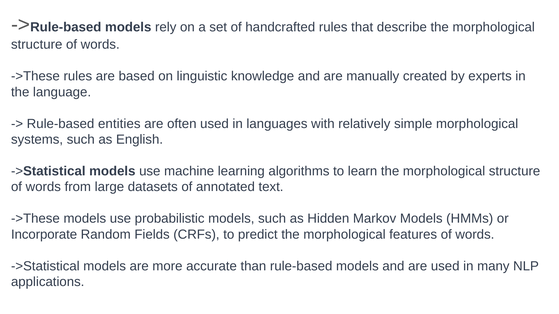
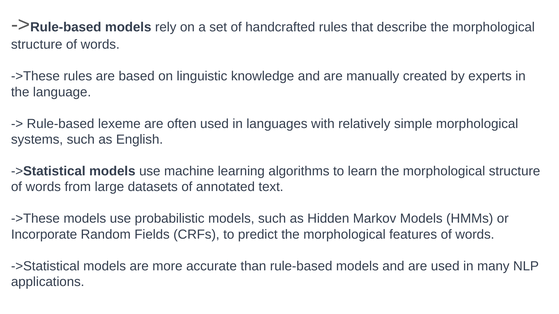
entities: entities -> lexeme
